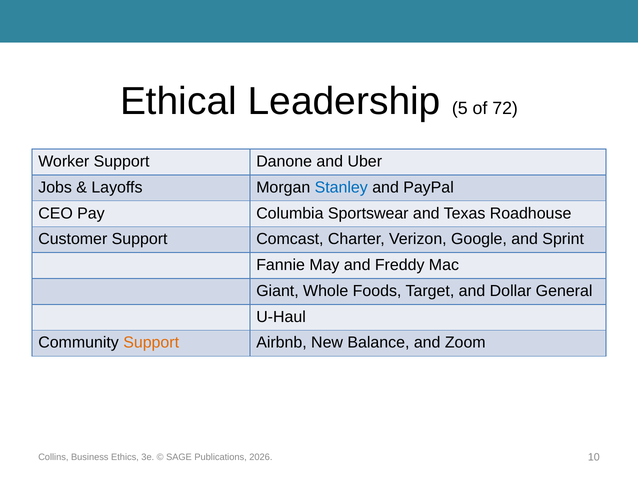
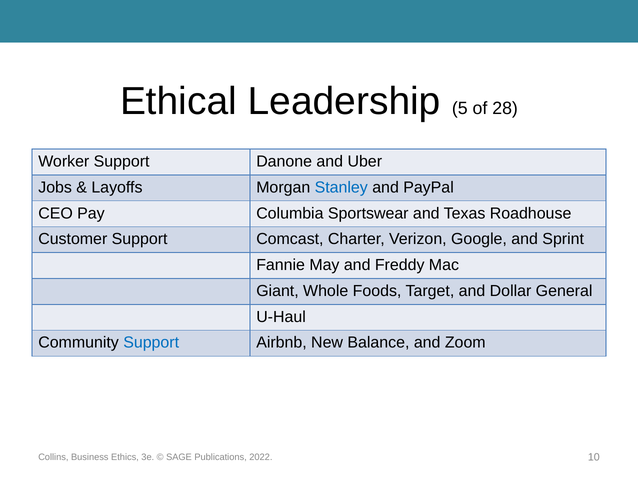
72: 72 -> 28
Support at (151, 342) colour: orange -> blue
2026: 2026 -> 2022
